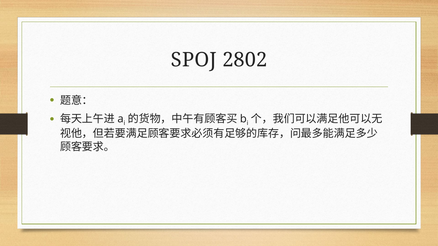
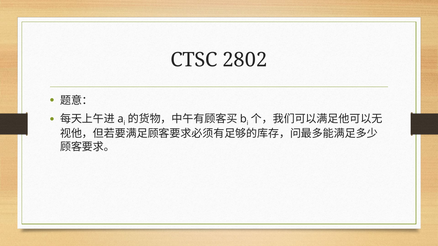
SPOJ: SPOJ -> CTSC
